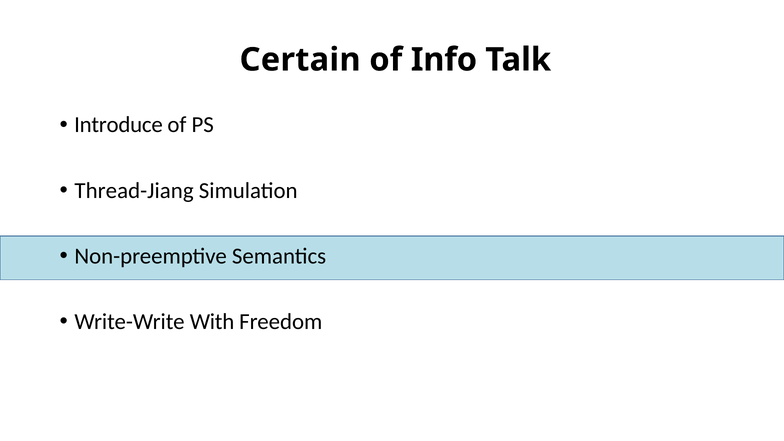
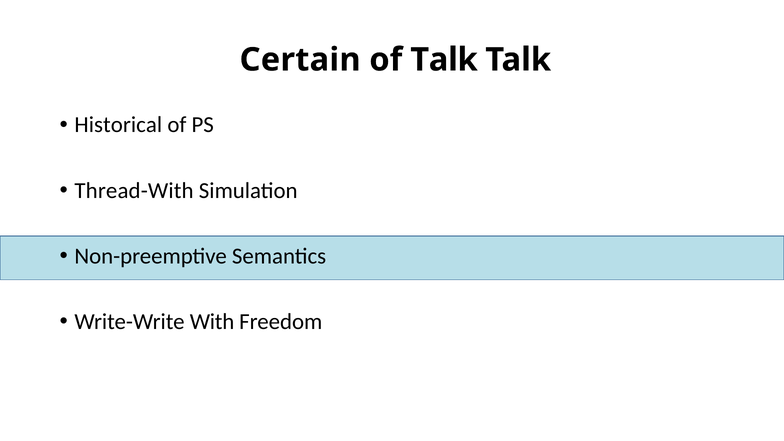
of Info: Info -> Talk
Introduce: Introduce -> Historical
Thread-Jiang: Thread-Jiang -> Thread-With
